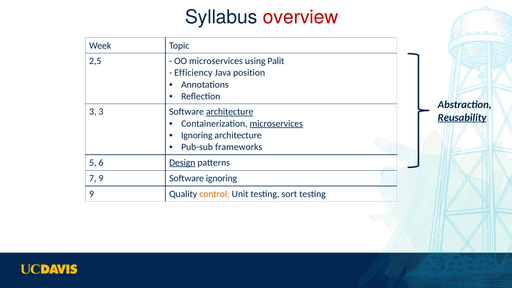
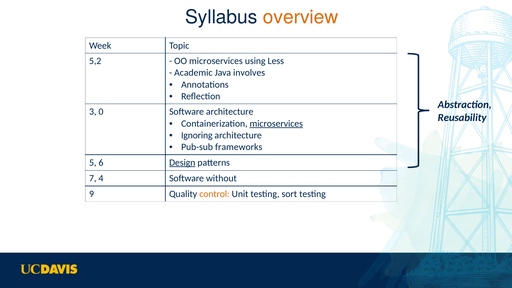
overview colour: red -> orange
2,5: 2,5 -> 5,2
Palit: Palit -> Less
Efficiency: Efficiency -> Academic
position: position -> involves
3 3: 3 -> 0
architecture at (230, 112) underline: present -> none
Reusability underline: present -> none
7 9: 9 -> 4
Software ignoring: ignoring -> without
